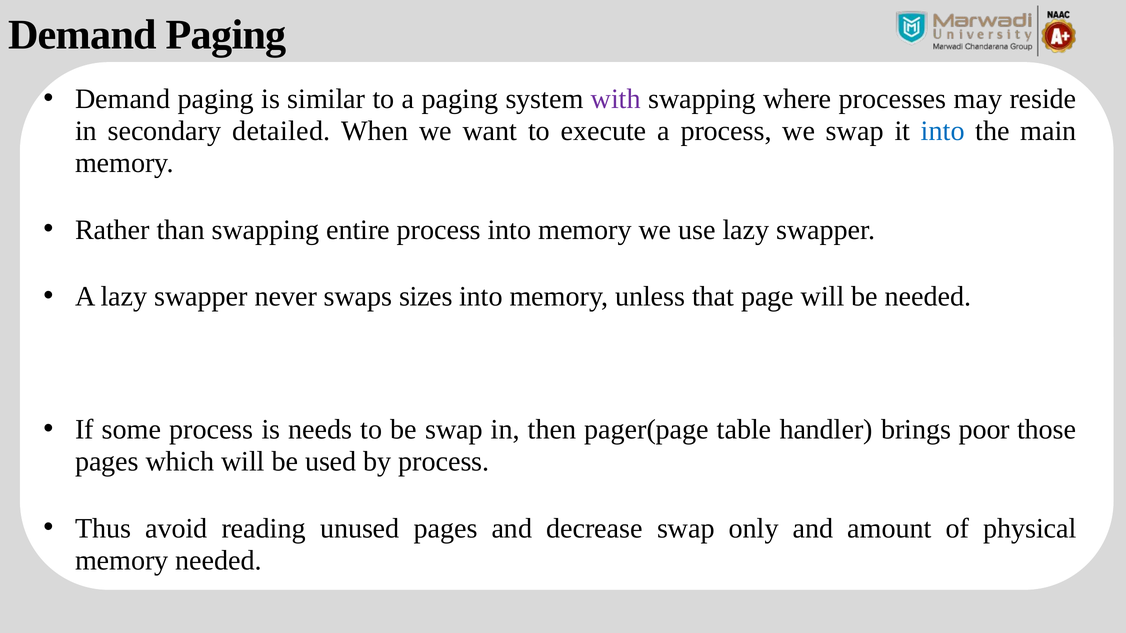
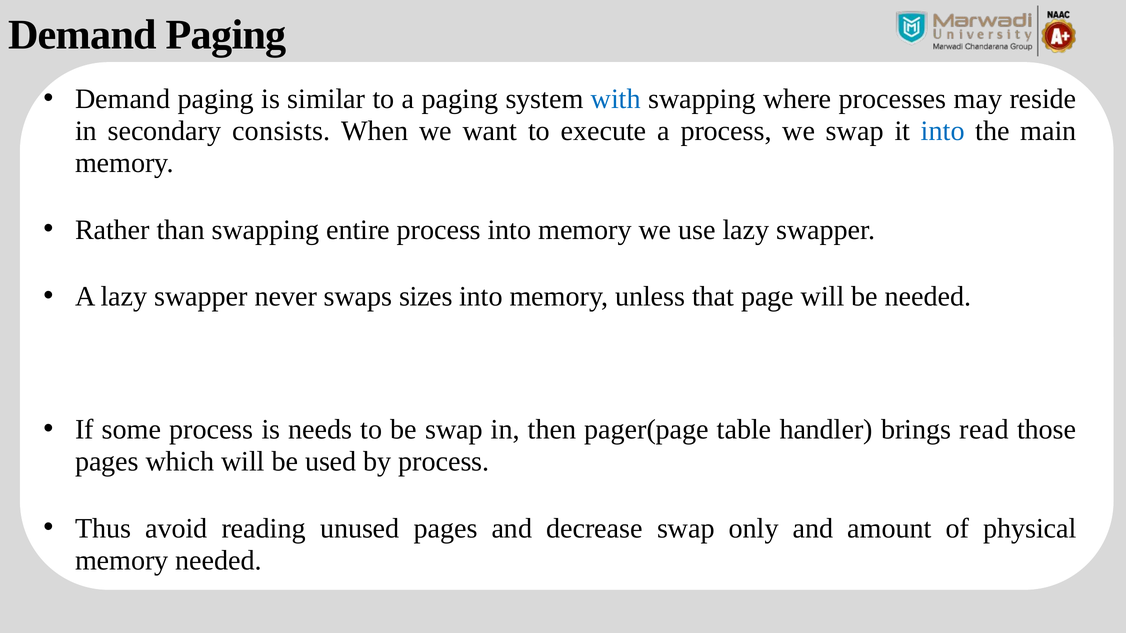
with colour: purple -> blue
detailed: detailed -> consists
poor: poor -> read
